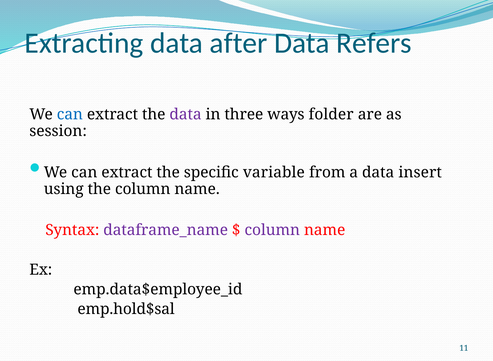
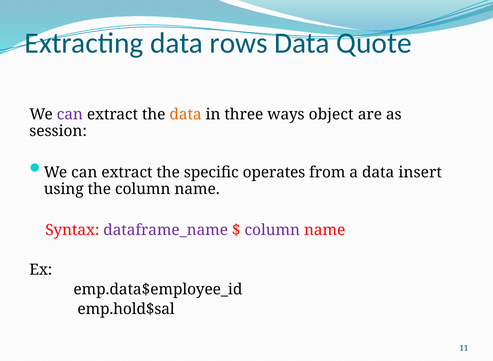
after: after -> rows
Refers: Refers -> Quote
can at (70, 115) colour: blue -> purple
data at (186, 115) colour: purple -> orange
folder: folder -> object
variable: variable -> operates
